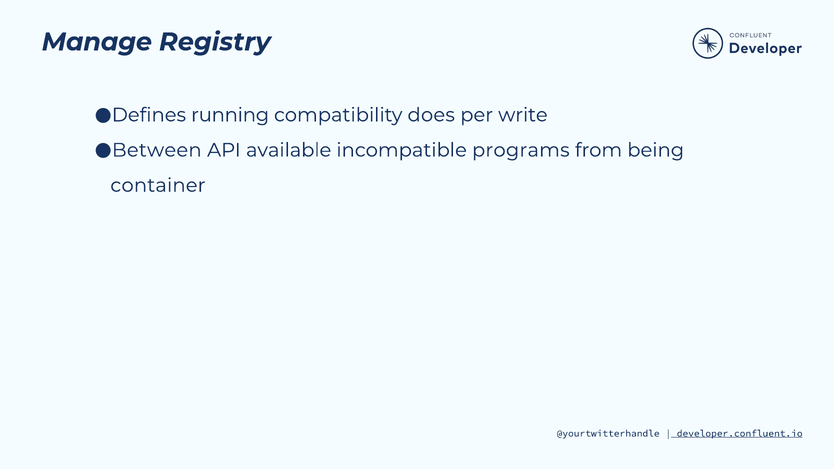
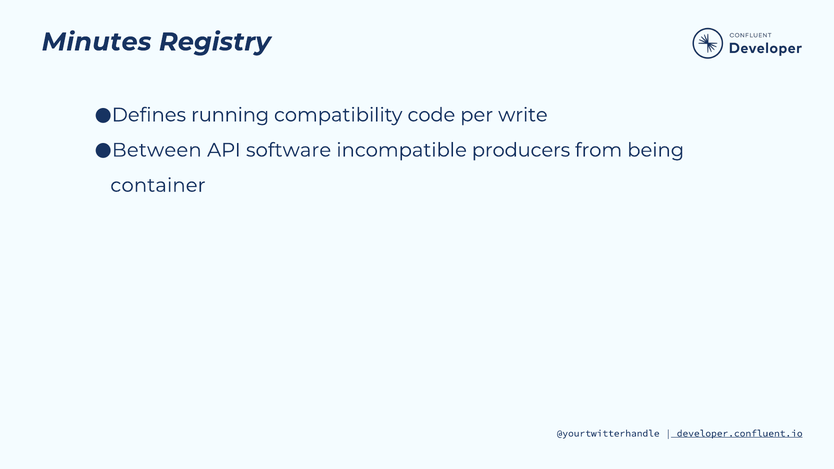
Manage: Manage -> Minutes
does: does -> code
available: available -> software
programs: programs -> producers
